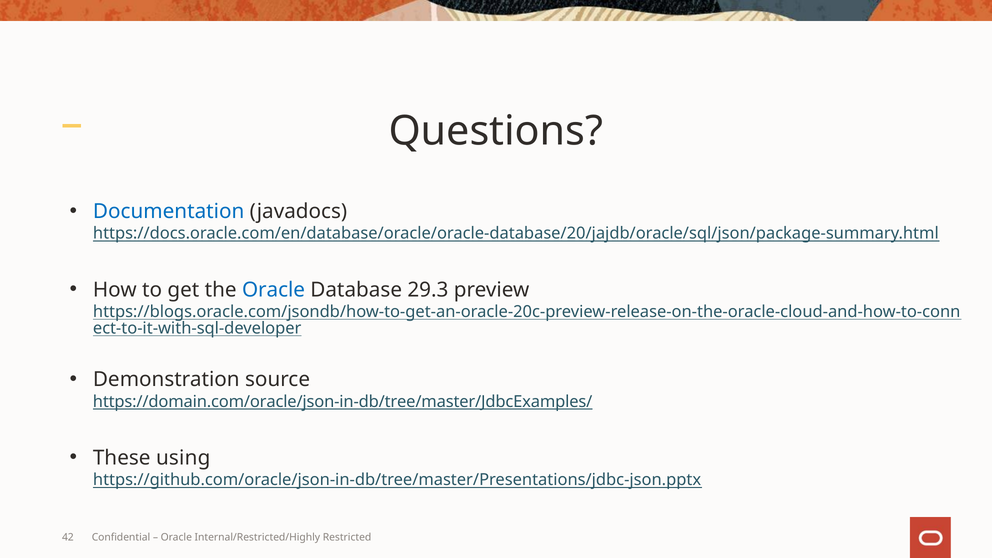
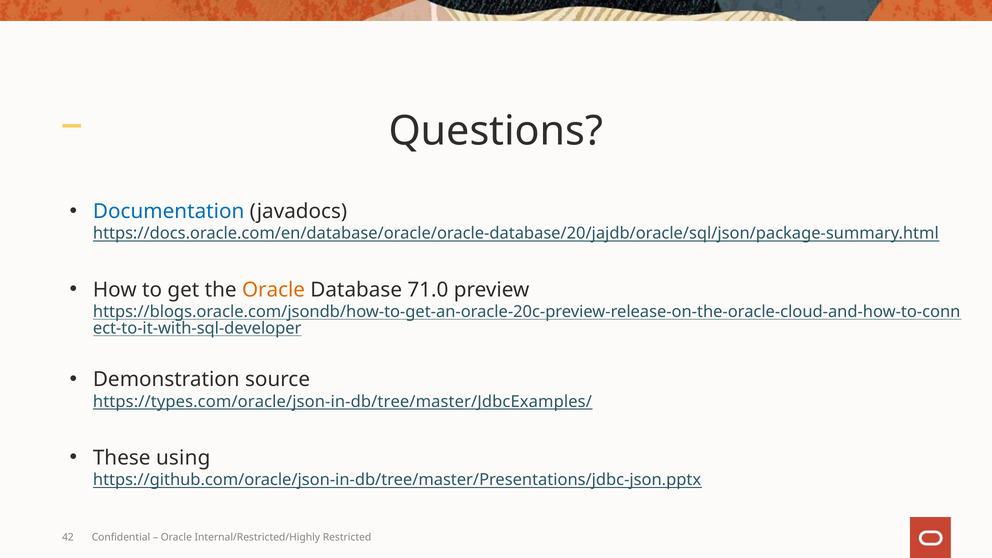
Oracle at (273, 290) colour: blue -> orange
29.3: 29.3 -> 71.0
https://domain.com/oracle/json-in-db/tree/master/JdbcExamples/: https://domain.com/oracle/json-in-db/tree/master/JdbcExamples/ -> https://types.com/oracle/json-in-db/tree/master/JdbcExamples/
